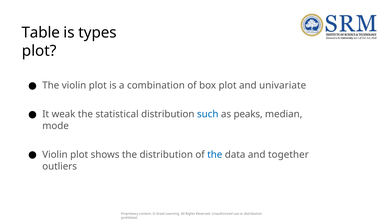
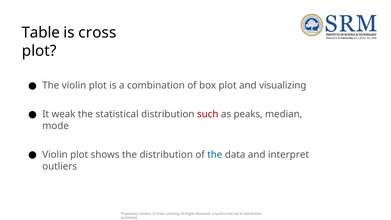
types: types -> cross
univariate: univariate -> visualizing
such colour: blue -> red
together: together -> interpret
